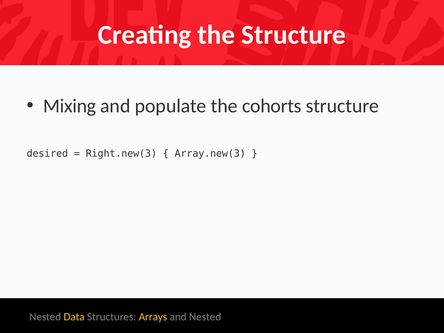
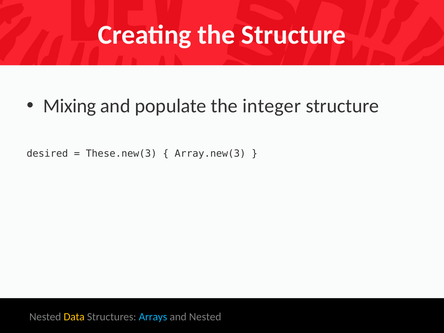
cohorts: cohorts -> integer
Right.new(3: Right.new(3 -> These.new(3
Arrays colour: yellow -> light blue
